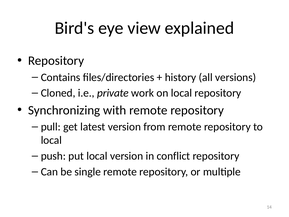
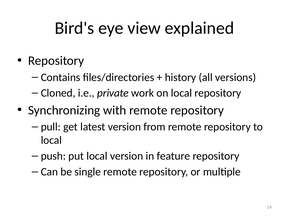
conflict: conflict -> feature
